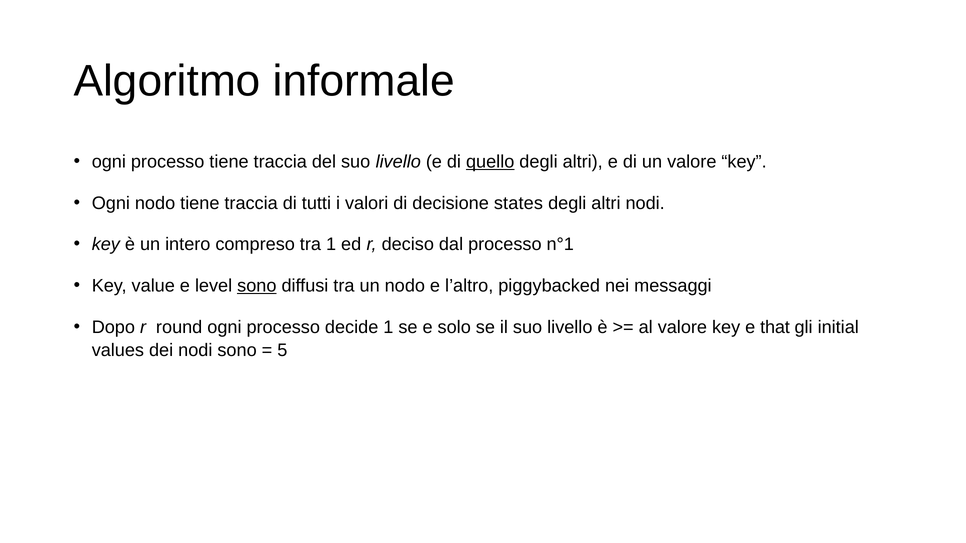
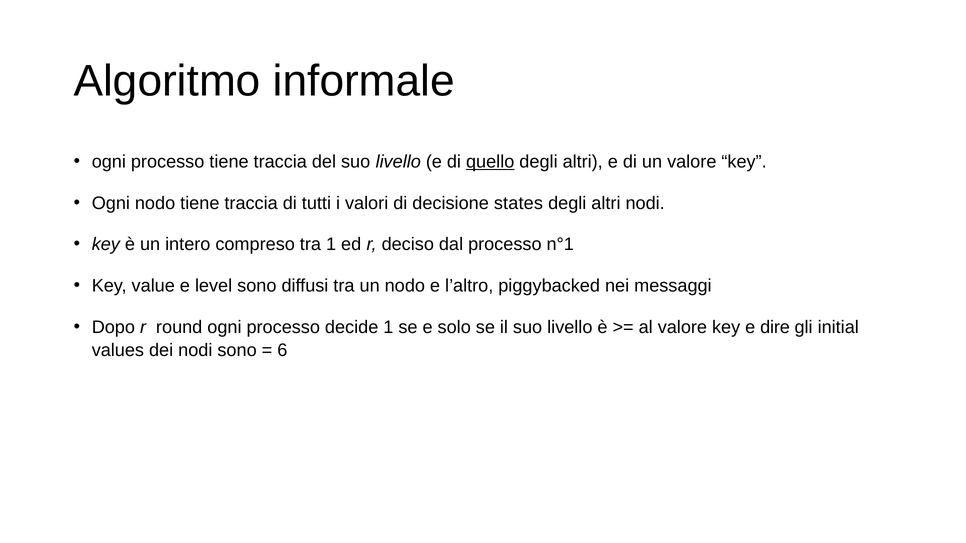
sono at (257, 286) underline: present -> none
that: that -> dire
5: 5 -> 6
